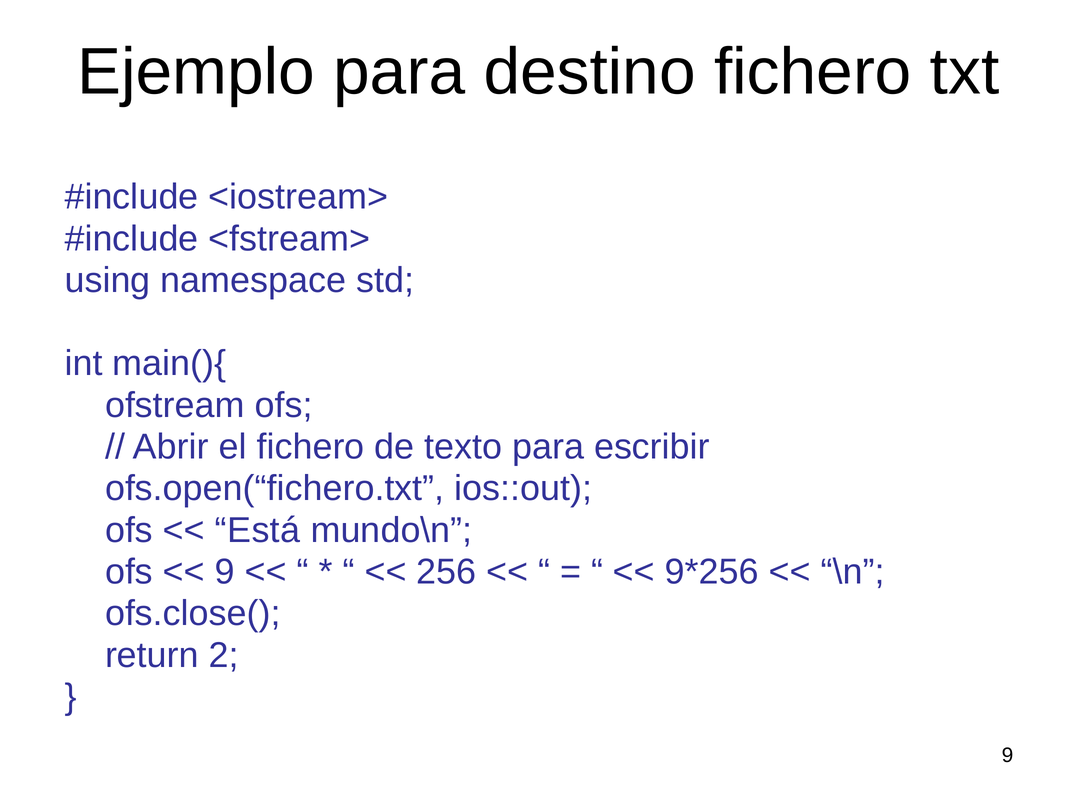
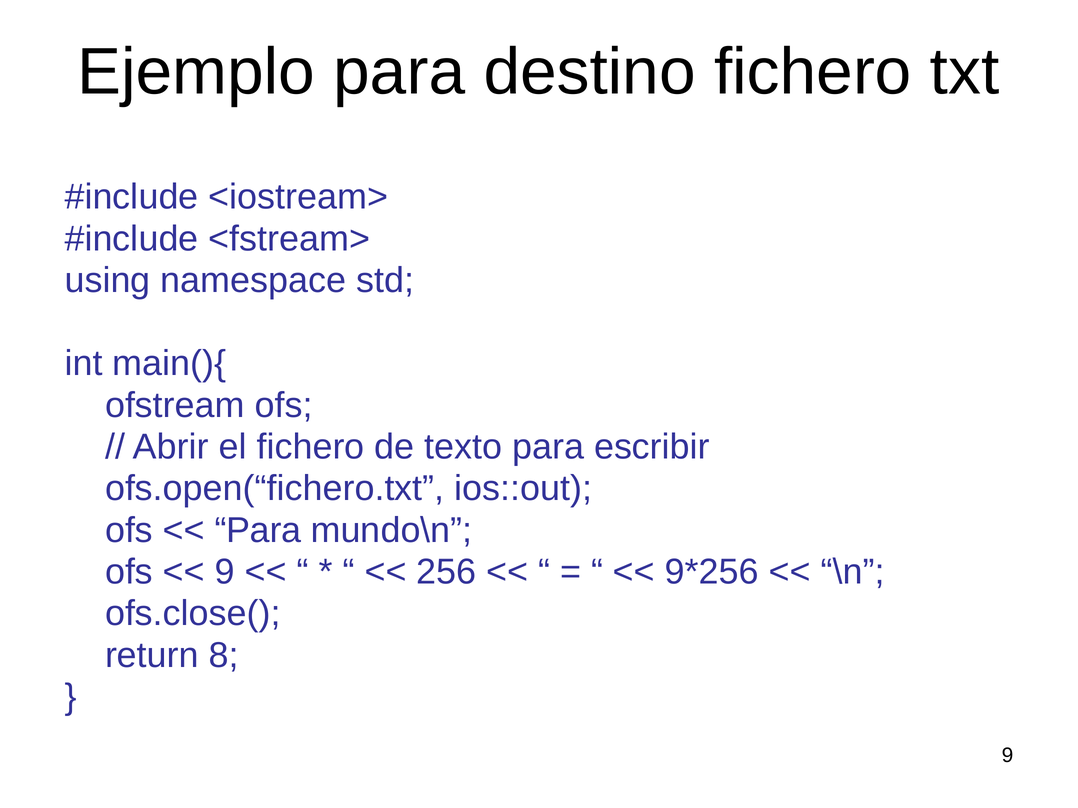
Está at (258, 531): Está -> Para
2: 2 -> 8
